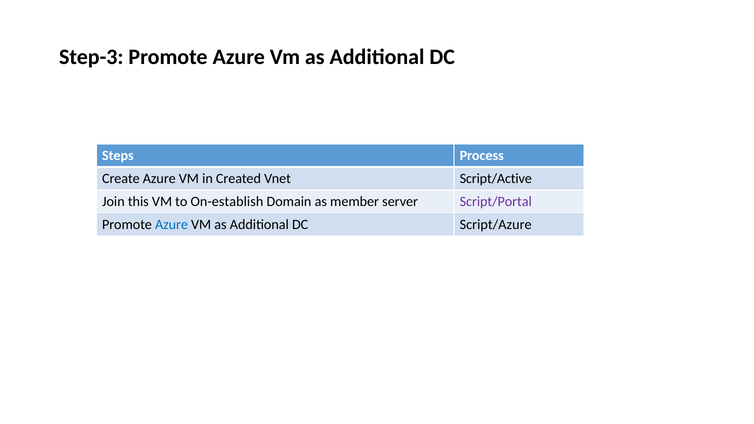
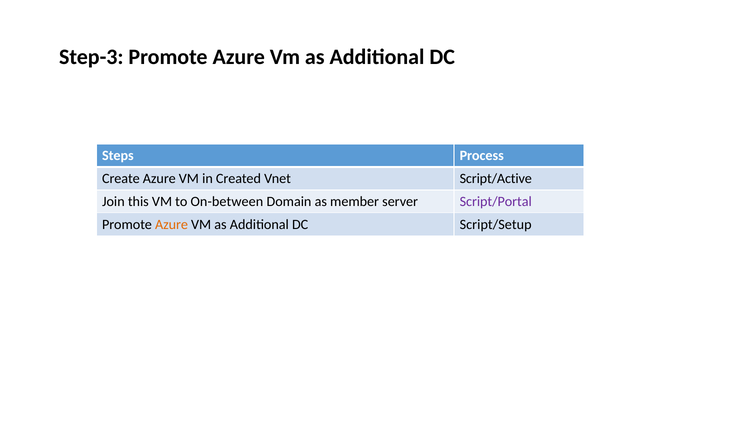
On-establish: On-establish -> On-between
Azure at (172, 225) colour: blue -> orange
Script/Azure: Script/Azure -> Script/Setup
